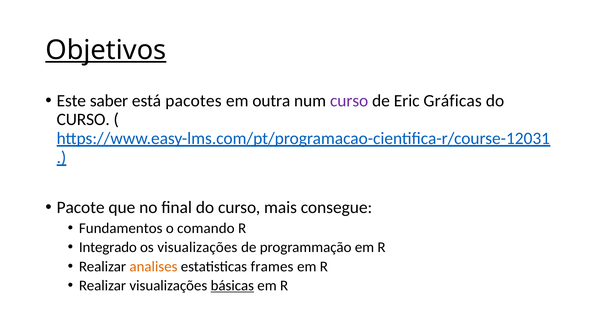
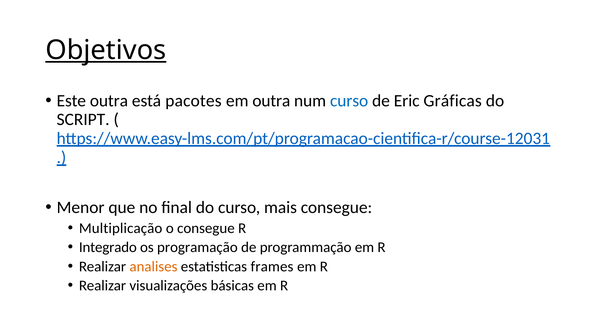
Este saber: saber -> outra
curso at (349, 101) colour: purple -> blue
CURSO at (83, 120): CURSO -> SCRIPT
Pacote: Pacote -> Menor
Fundamentos: Fundamentos -> Multiplicação
o comando: comando -> consegue
os visualizações: visualizações -> programação
básicas underline: present -> none
